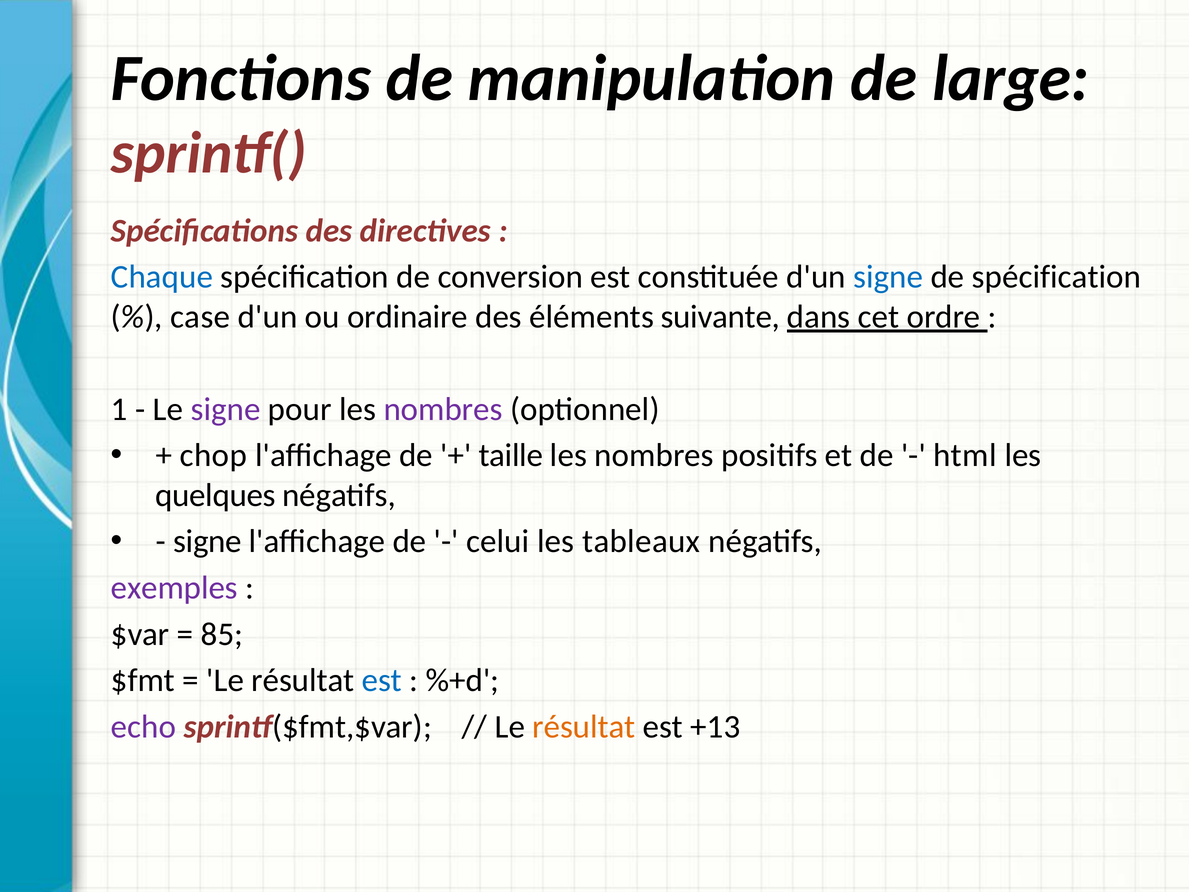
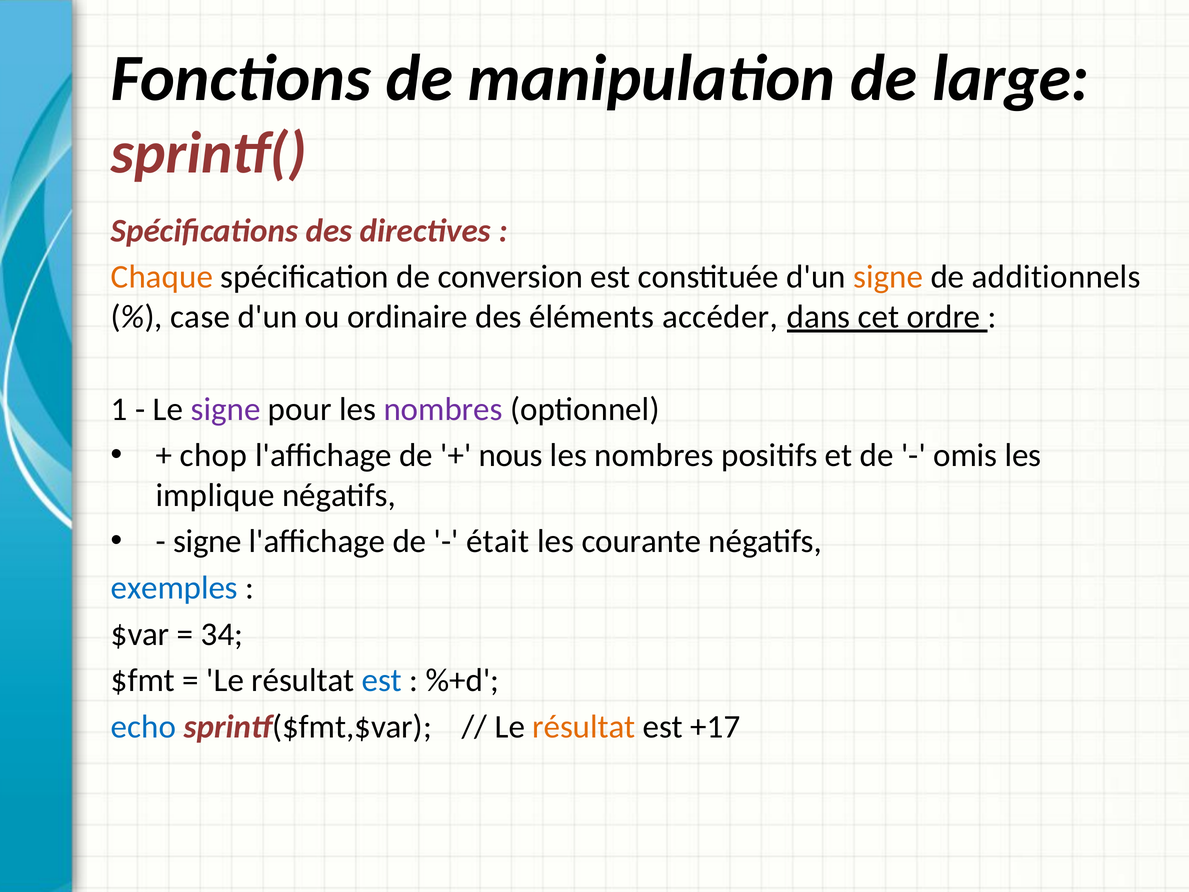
Chaque colour: blue -> orange
signe at (888, 277) colour: blue -> orange
de spécification: spécification -> additionnels
suivante: suivante -> accéder
taille: taille -> nous
html: html -> omis
quelques: quelques -> implique
celui: celui -> était
tableaux: tableaux -> courante
exemples colour: purple -> blue
85: 85 -> 34
echo colour: purple -> blue
+13: +13 -> +17
